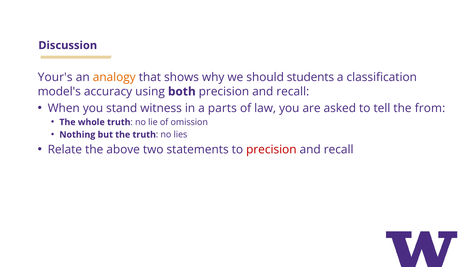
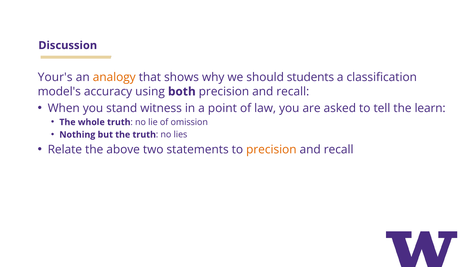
parts: parts -> point
from: from -> learn
precision at (271, 149) colour: red -> orange
